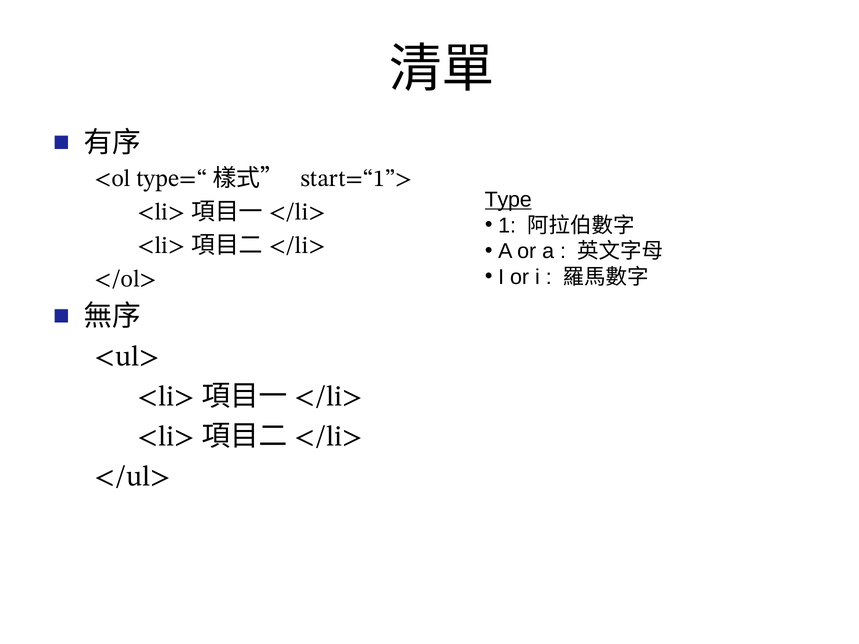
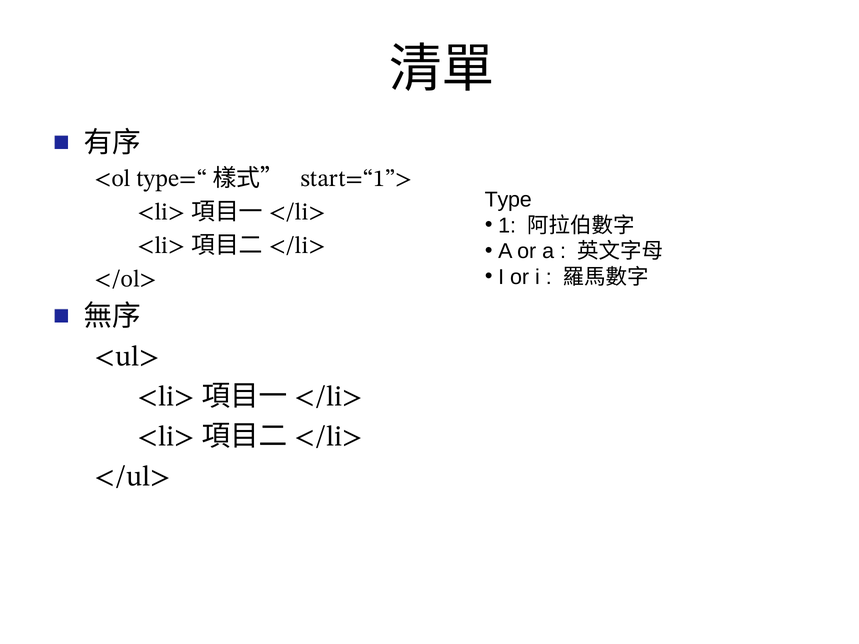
Type underline: present -> none
